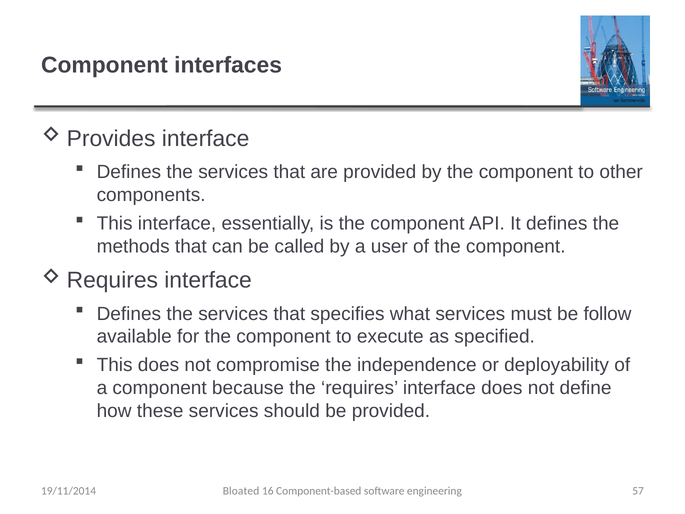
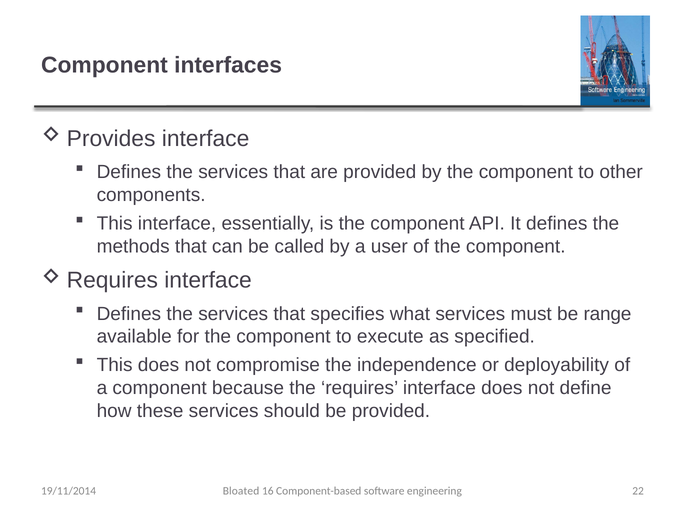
follow: follow -> range
57: 57 -> 22
